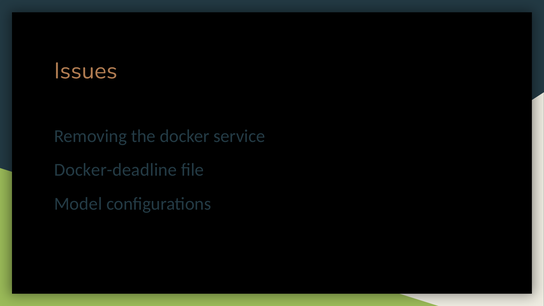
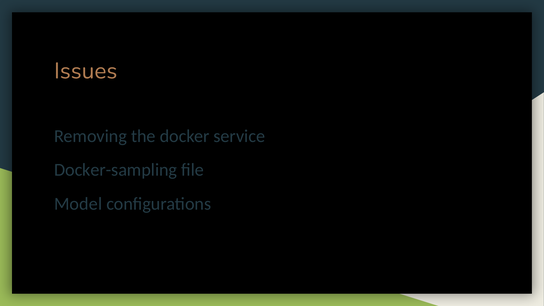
Docker-deadline: Docker-deadline -> Docker-sampling
